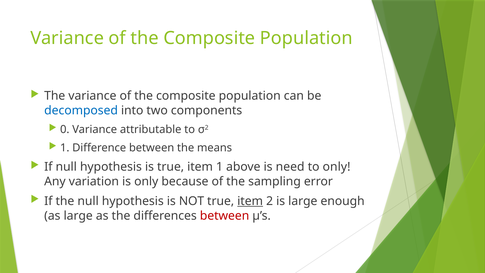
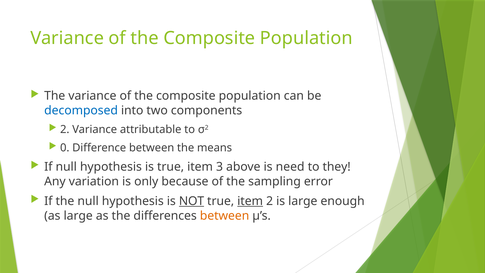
0 at (65, 129): 0 -> 2
1 at (65, 148): 1 -> 0
item 1: 1 -> 3
to only: only -> they
NOT underline: none -> present
between at (225, 216) colour: red -> orange
